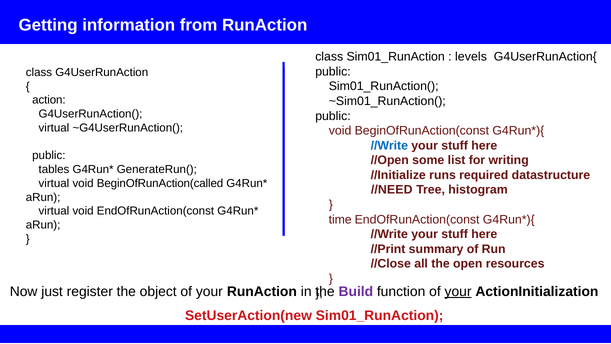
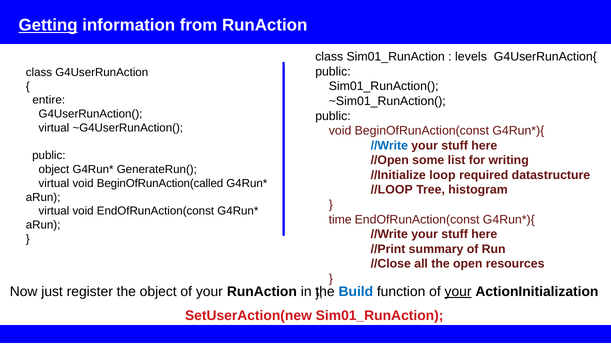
Getting underline: none -> present
action: action -> entire
tables at (54, 169): tables -> object
runs: runs -> loop
//NEED: //NEED -> //LOOP
Build colour: purple -> blue
